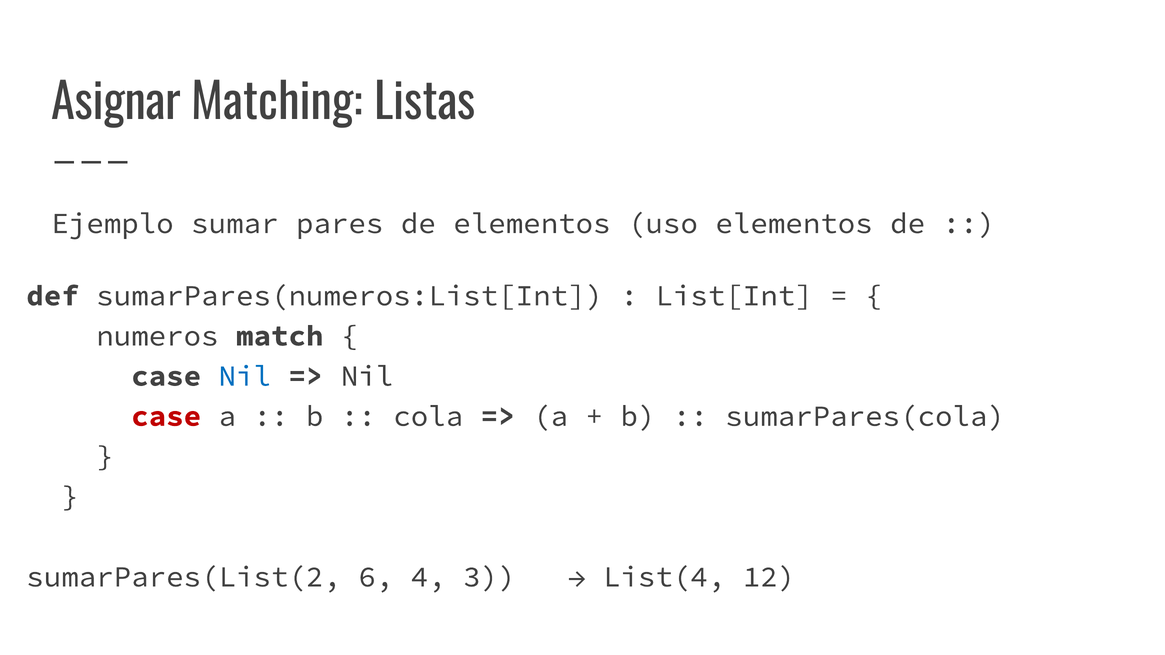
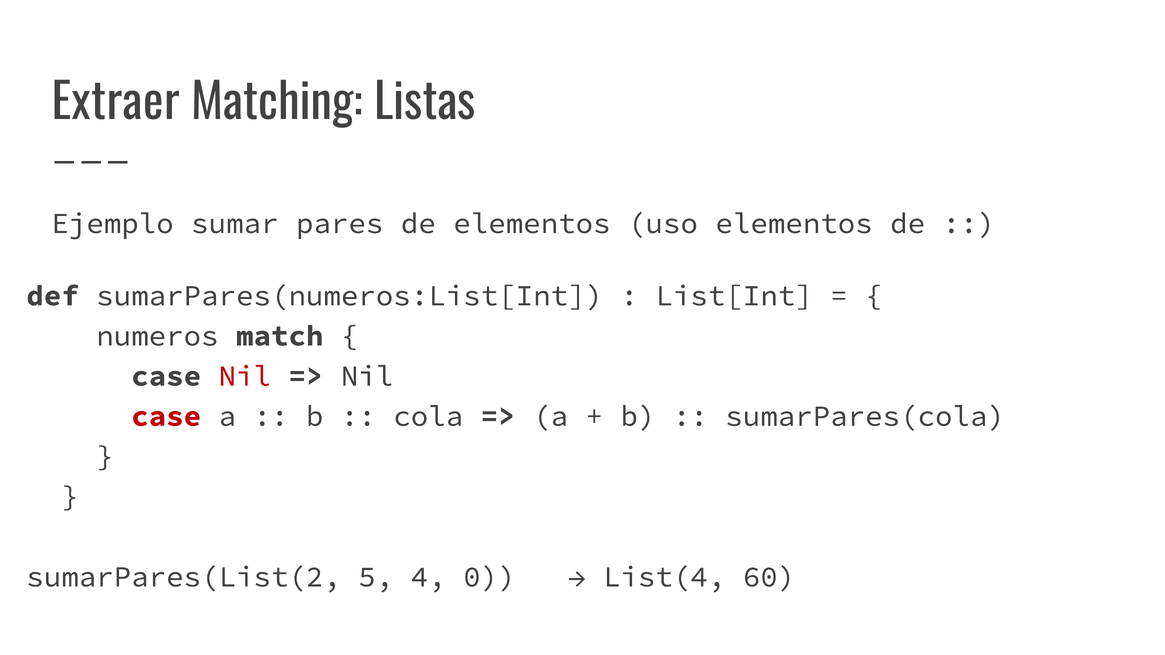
Asignar: Asignar -> Extraer
Nil at (245, 376) colour: blue -> red
6: 6 -> 5
3: 3 -> 0
12: 12 -> 60
